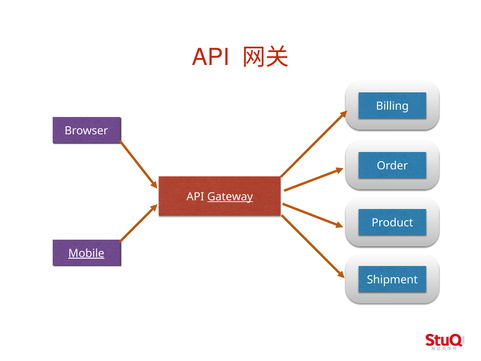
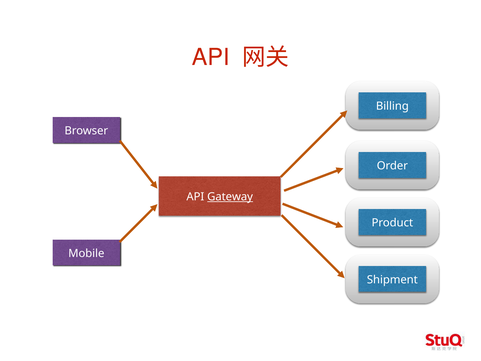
Mobile underline: present -> none
